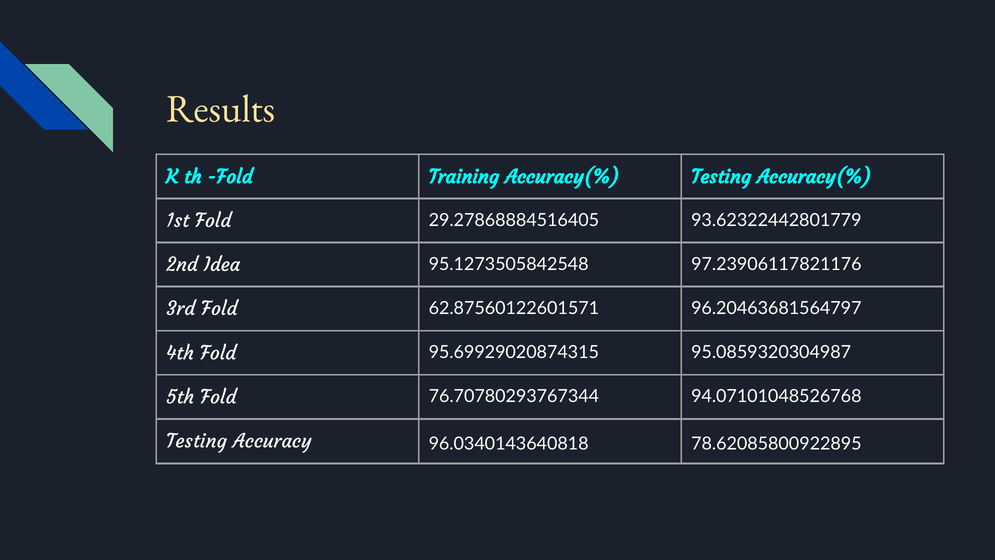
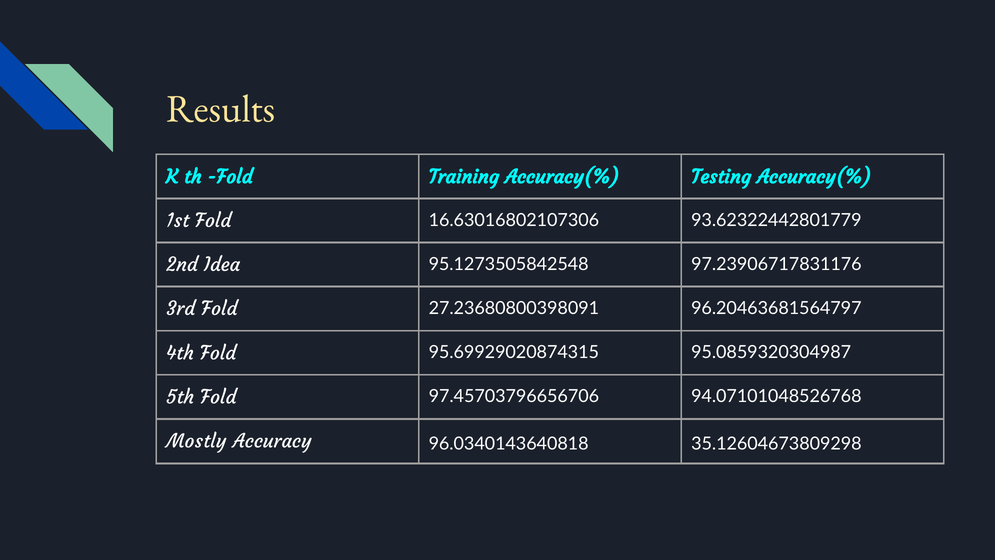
29.27868884516405: 29.27868884516405 -> 16.63016802107306
97.23906117821176: 97.23906117821176 -> 97.23906717831176
62.87560122601571: 62.87560122601571 -> 27.23680800398091
76.70780293767344: 76.70780293767344 -> 97.45703796656706
Testing at (196, 441): Testing -> Mostly
78.62085800922895: 78.62085800922895 -> 35.12604673809298
